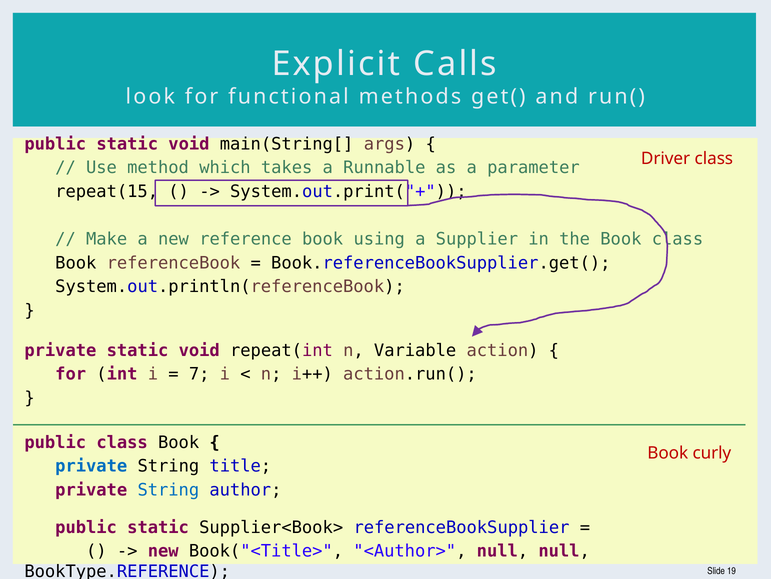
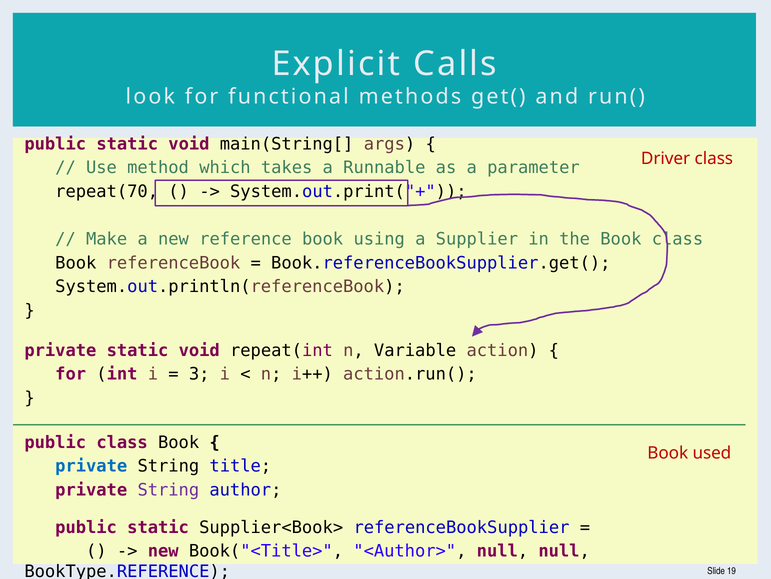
repeat(15: repeat(15 -> repeat(70
7: 7 -> 3
curly: curly -> used
String at (168, 489) colour: blue -> purple
